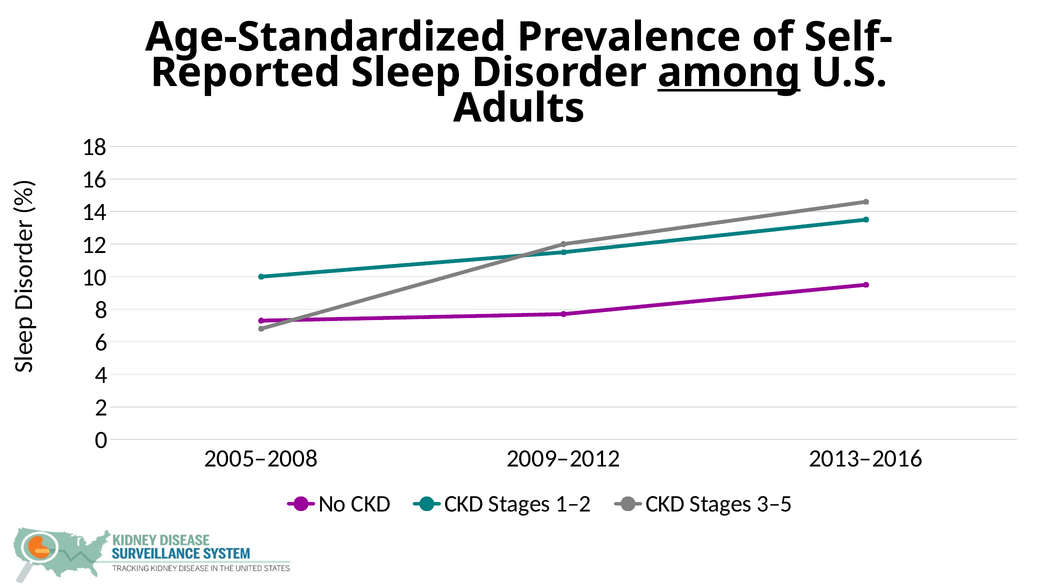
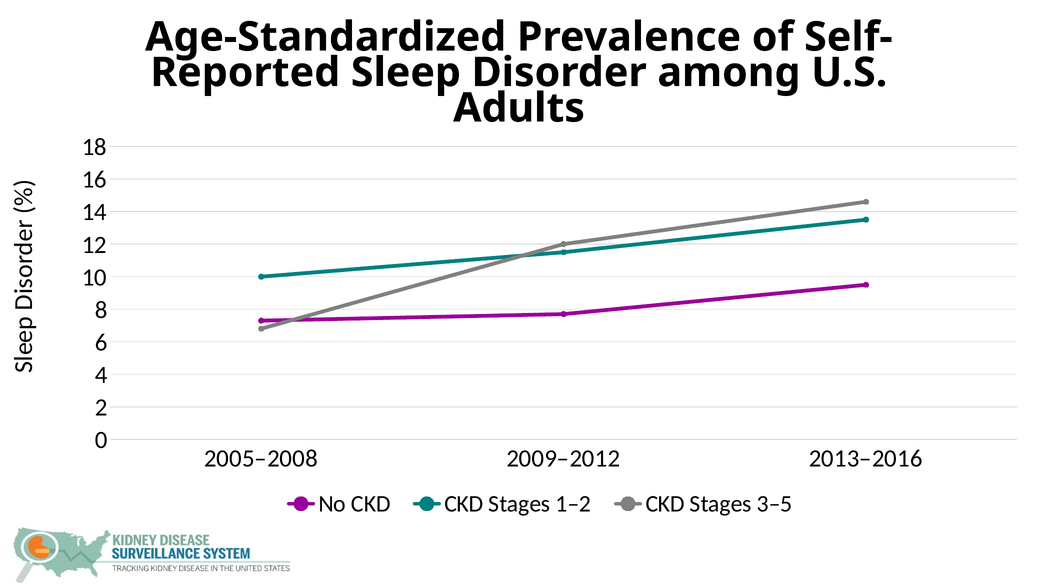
among underline: present -> none
